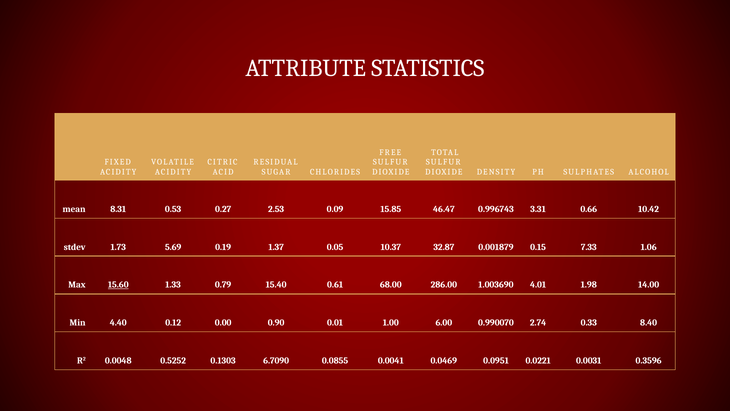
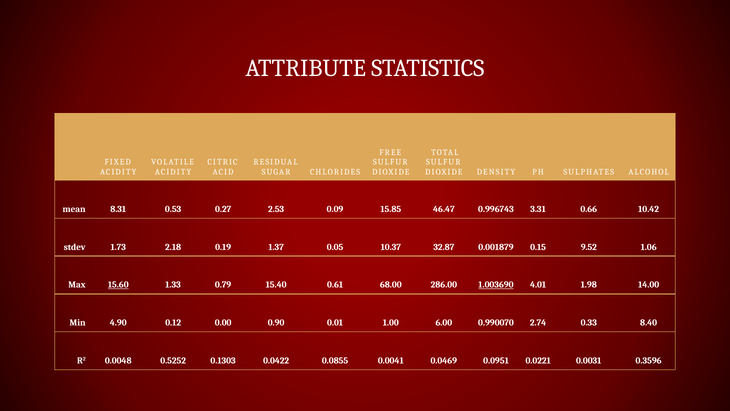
5.69: 5.69 -> 2.18
7.33: 7.33 -> 9.52
1.003690 underline: none -> present
4.40: 4.40 -> 4.90
6.7090: 6.7090 -> 0.0422
